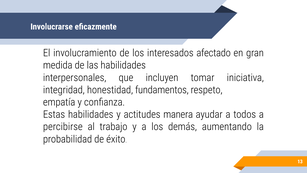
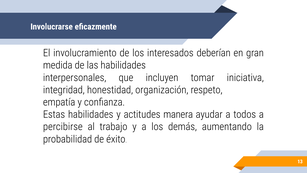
afectado: afectado -> deberían
fundamentos: fundamentos -> organización
